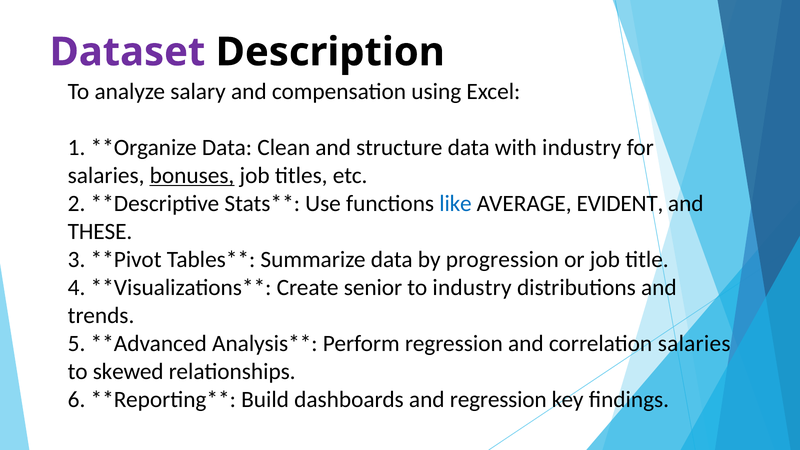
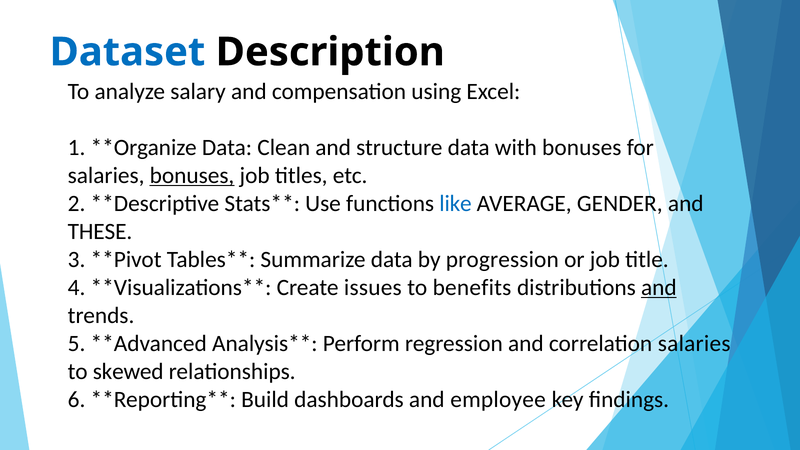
Dataset colour: purple -> blue
with industry: industry -> bonuses
EVIDENT: EVIDENT -> GENDER
senior: senior -> issues
to industry: industry -> benefits
and at (659, 287) underline: none -> present
and regression: regression -> employee
